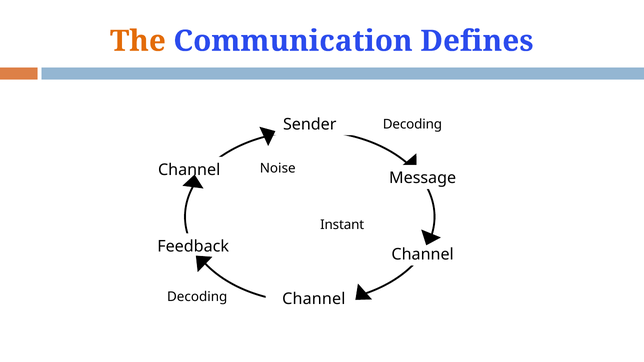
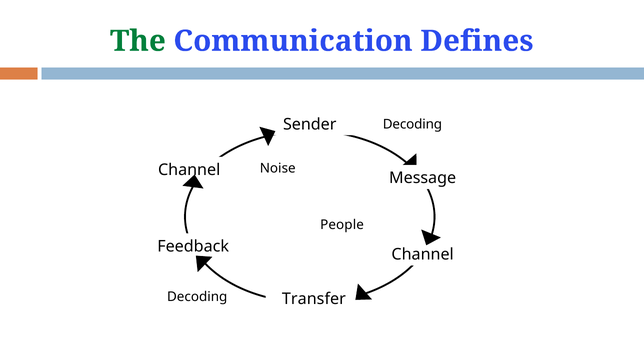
The colour: orange -> green
Instant: Instant -> People
Channel at (314, 299): Channel -> Transfer
